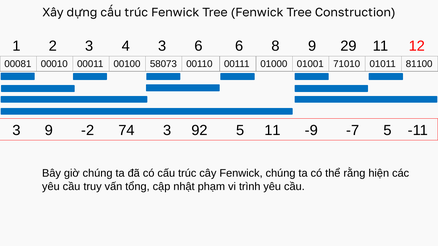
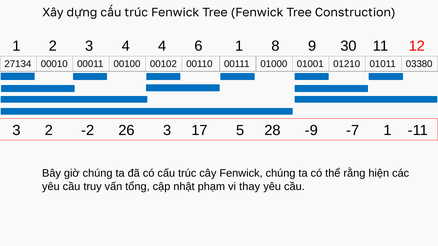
4 3: 3 -> 4
6 6: 6 -> 1
29: 29 -> 30
00081: 00081 -> 27134
58073: 58073 -> 00102
71010: 71010 -> 01210
81100: 81100 -> 03380
3 9: 9 -> 2
74: 74 -> 26
92: 92 -> 17
5 11: 11 -> 28
-7 5: 5 -> 1
trình: trình -> thay
